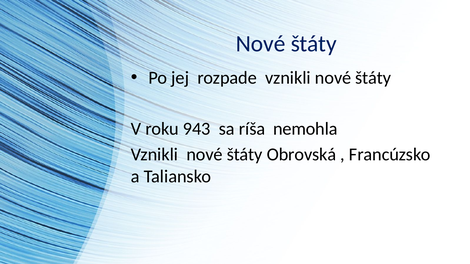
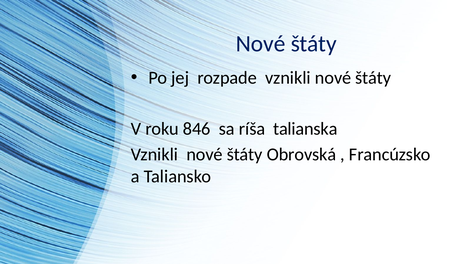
943: 943 -> 846
nemohla: nemohla -> talianska
